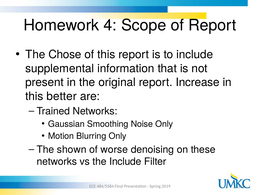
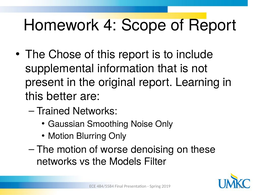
Increase: Increase -> Learning
The shown: shown -> motion
the Include: Include -> Models
